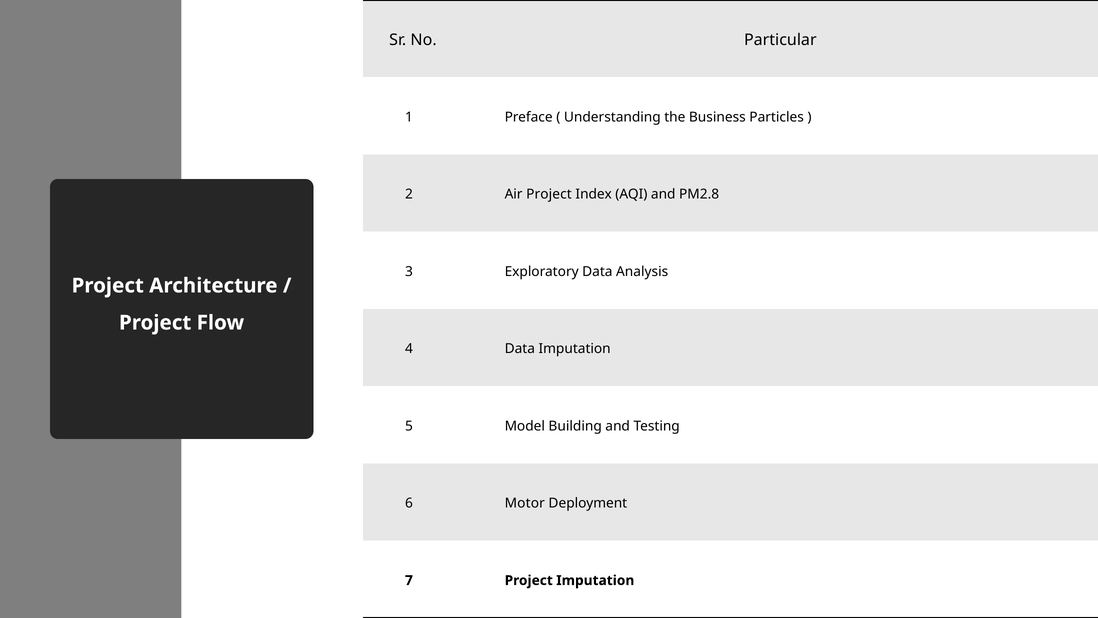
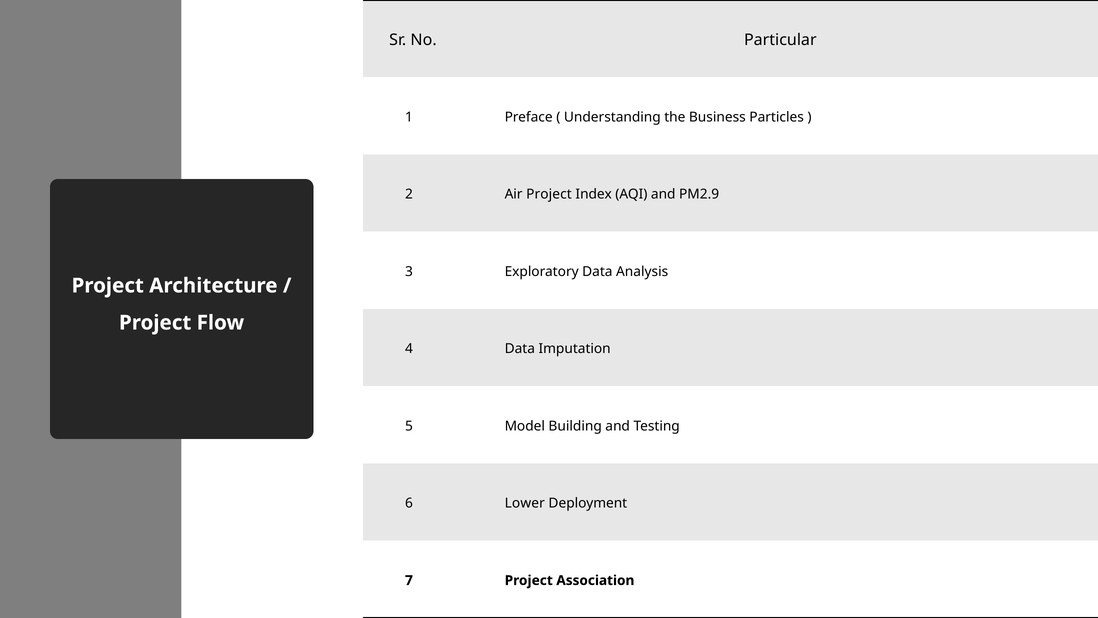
PM2.8: PM2.8 -> PM2.9
Motor: Motor -> Lower
Project Imputation: Imputation -> Association
